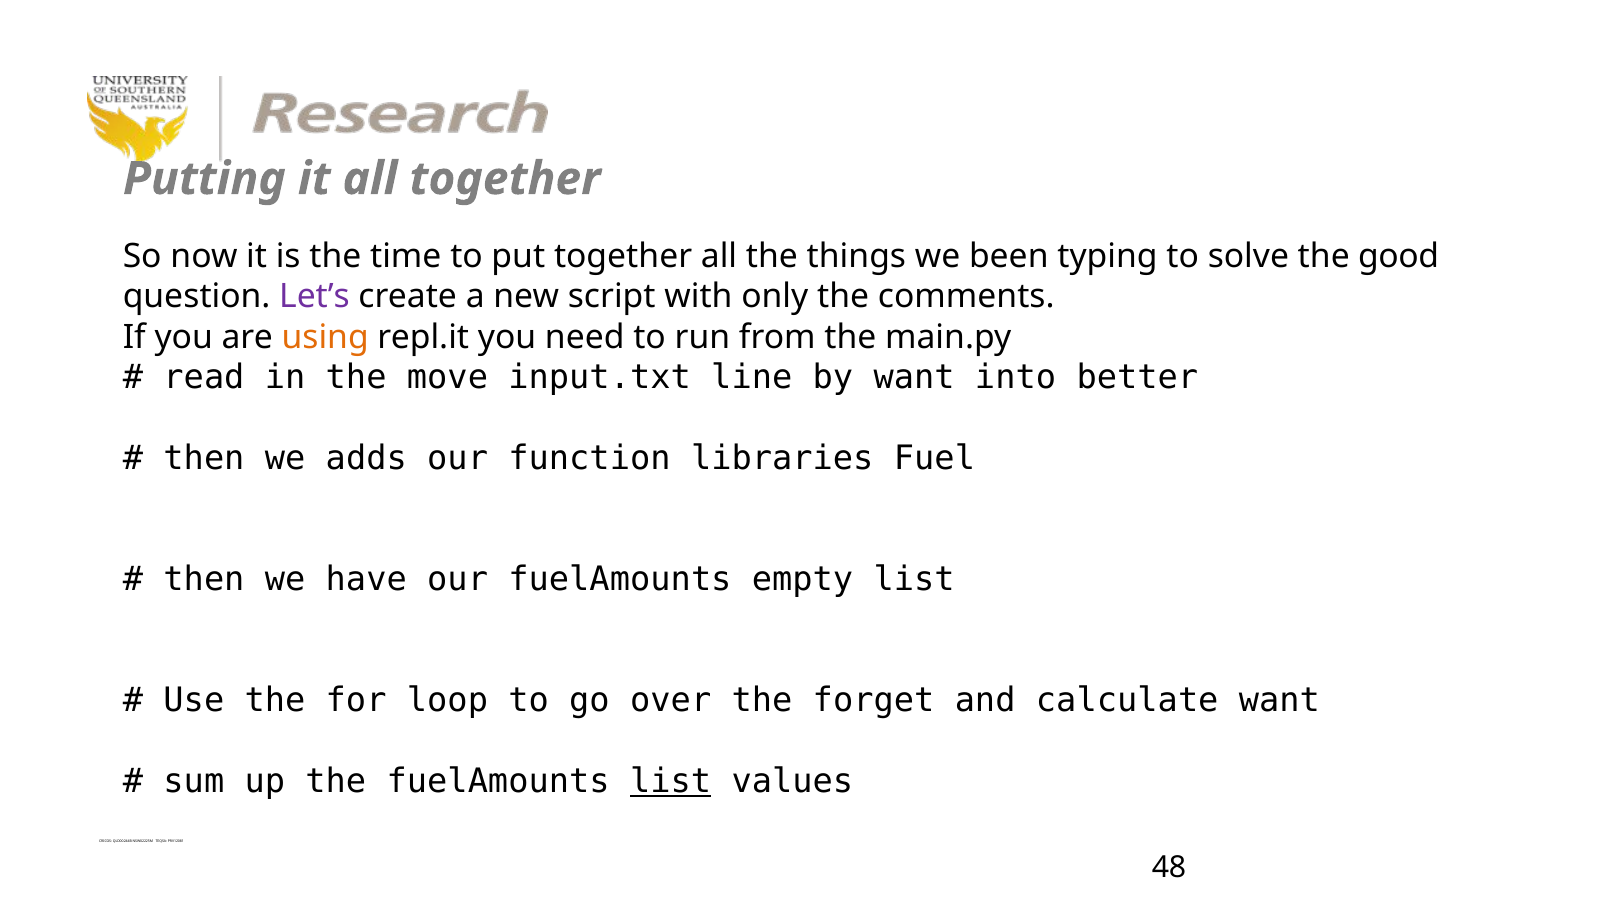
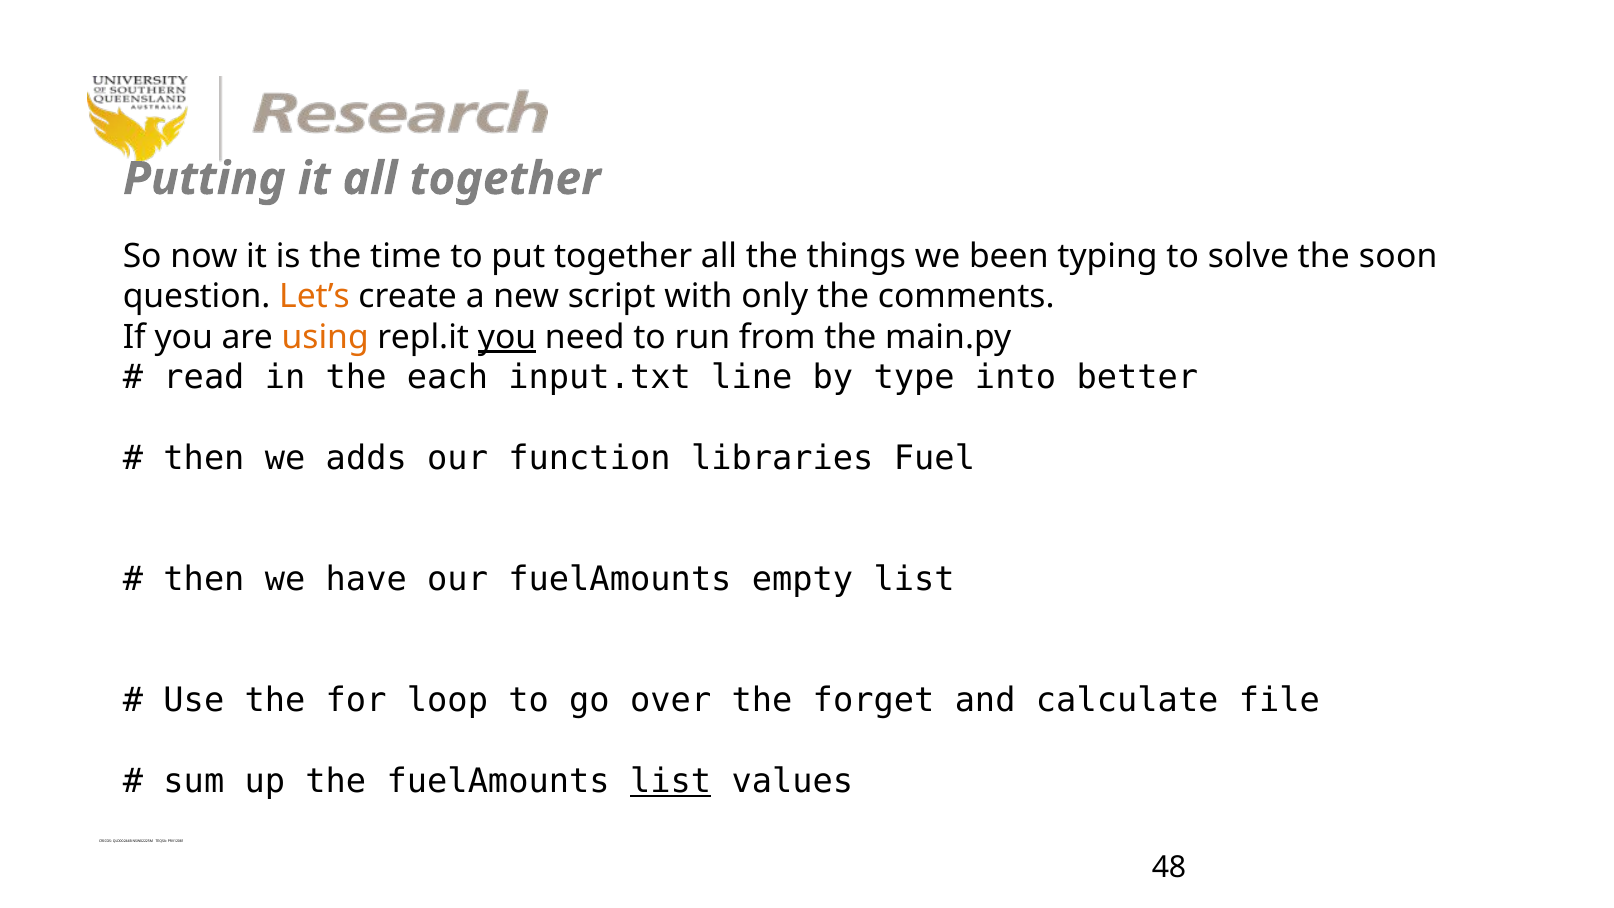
good: good -> soon
Let’s colour: purple -> orange
you at (507, 337) underline: none -> present
move: move -> each
by want: want -> type
calculate want: want -> file
